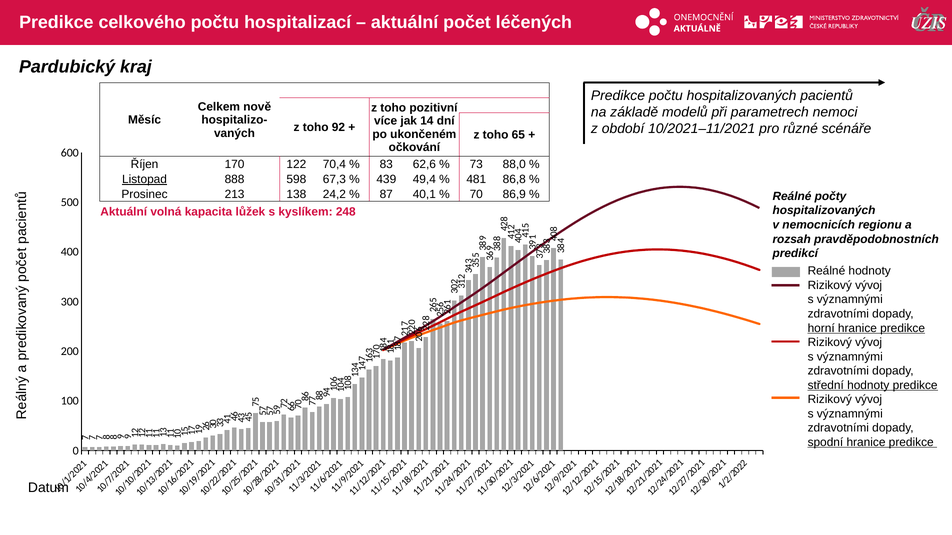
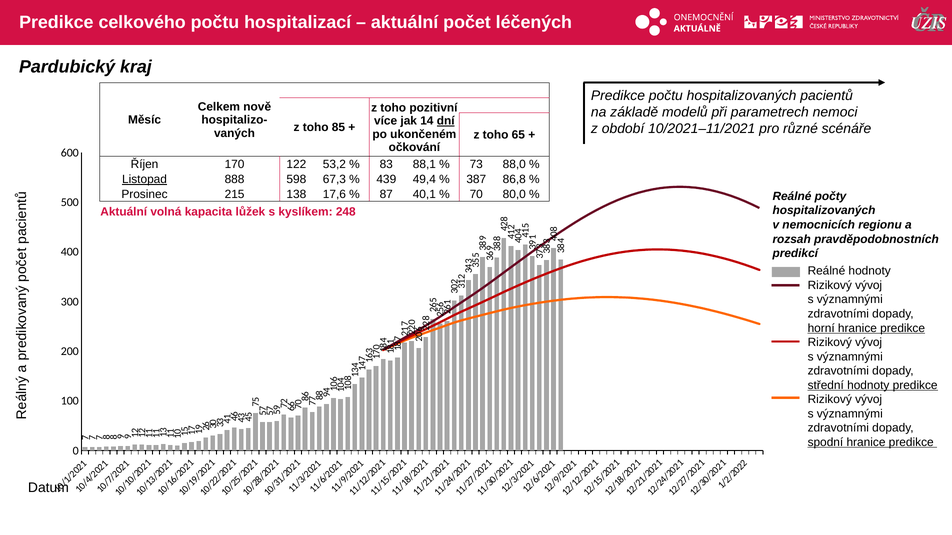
dní underline: none -> present
92: 92 -> 85
70,4: 70,4 -> 53,2
62,6: 62,6 -> 88,1
481: 481 -> 387
213: 213 -> 215
24,2: 24,2 -> 17,6
86,9: 86,9 -> 80,0
